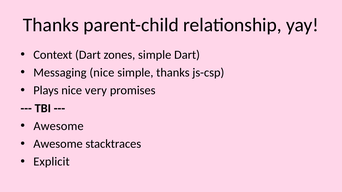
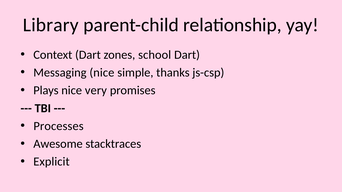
Thanks at (51, 25): Thanks -> Library
zones simple: simple -> school
Awesome at (59, 126): Awesome -> Processes
